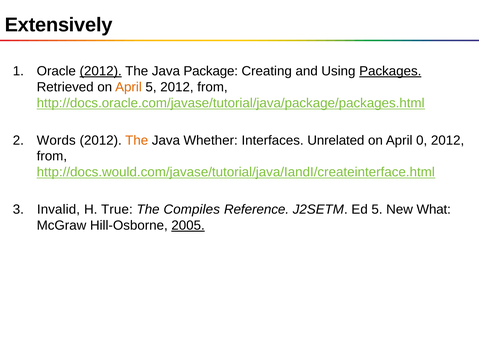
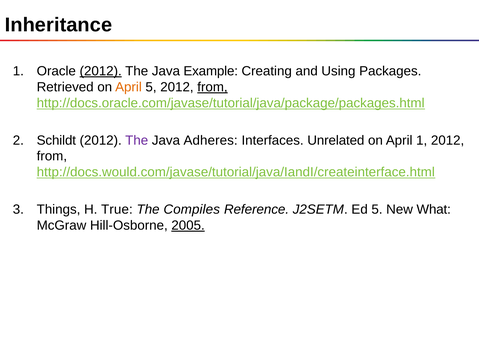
Extensively: Extensively -> Inheritance
Package: Package -> Example
Packages underline: present -> none
from at (212, 87) underline: none -> present
Words: Words -> Schildt
The at (137, 140) colour: orange -> purple
Whether: Whether -> Adheres
April 0: 0 -> 1
Invalid: Invalid -> Things
